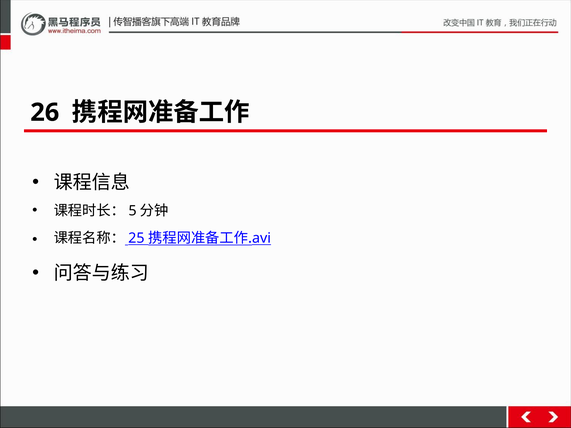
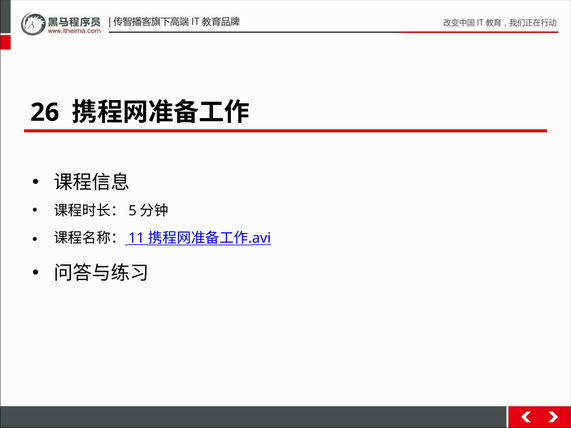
25: 25 -> 11
